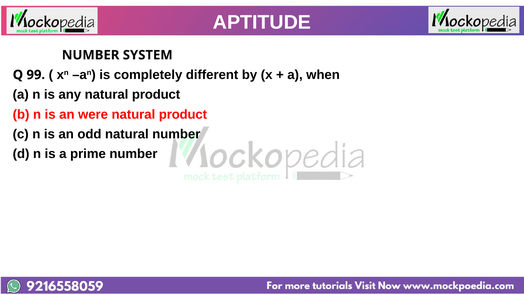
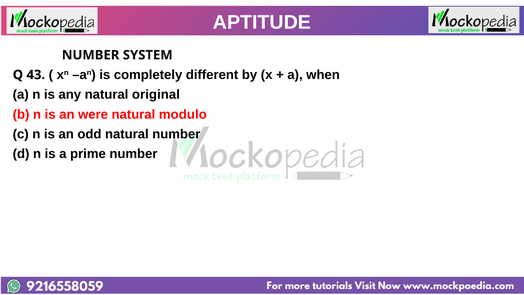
99: 99 -> 43
any natural product: product -> original
product at (183, 114): product -> modulo
